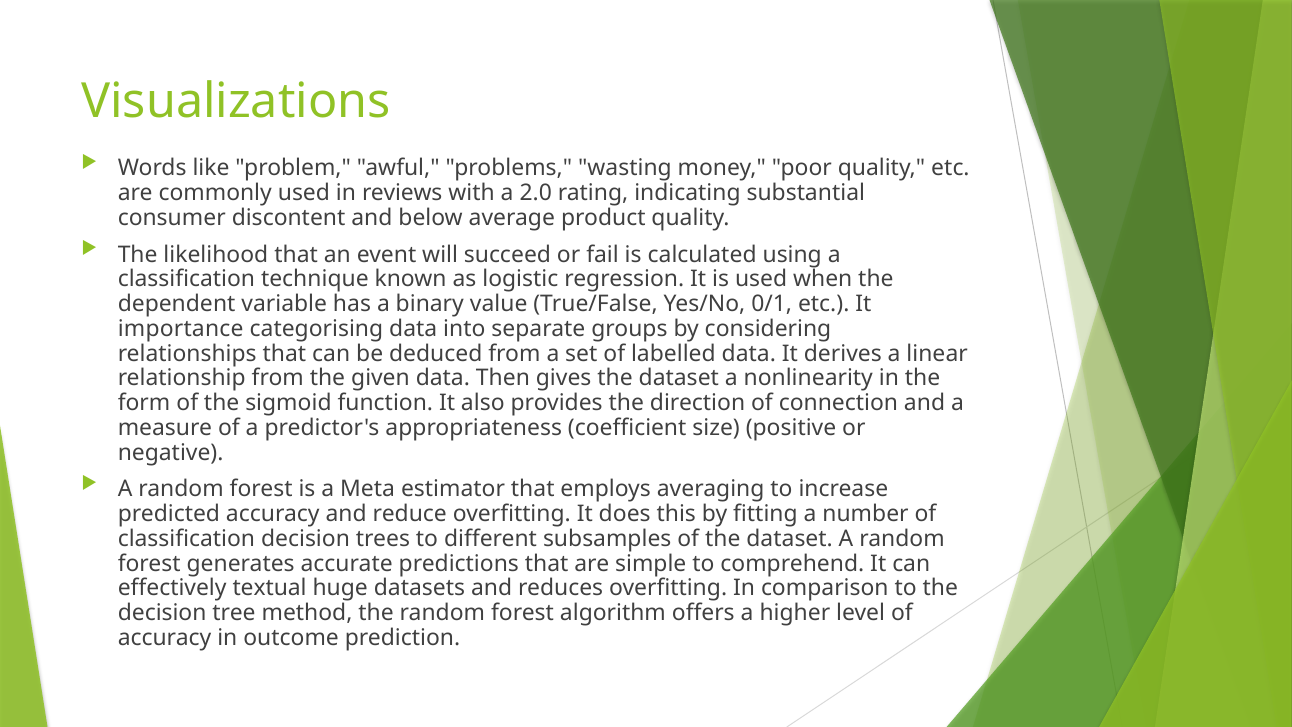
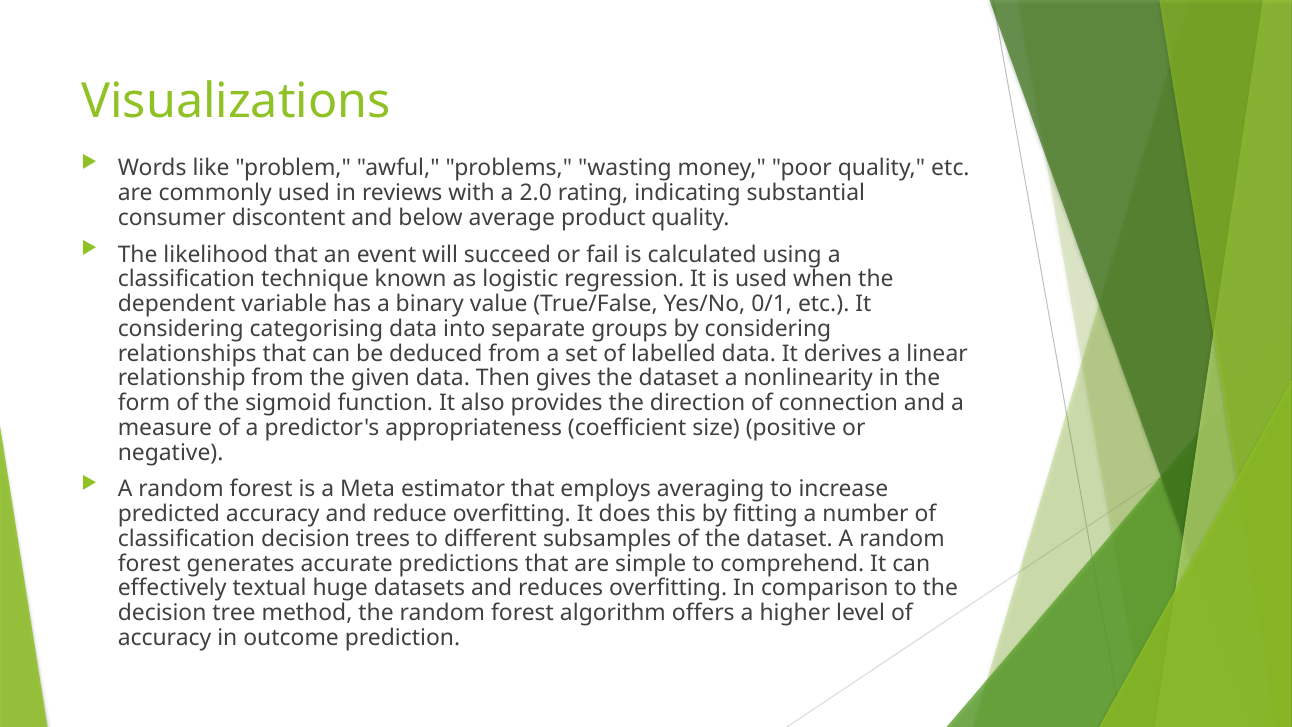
importance at (181, 329): importance -> considering
